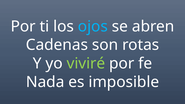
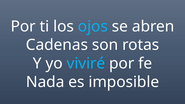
viviré colour: light green -> light blue
